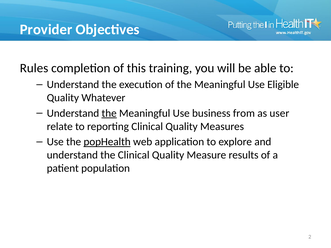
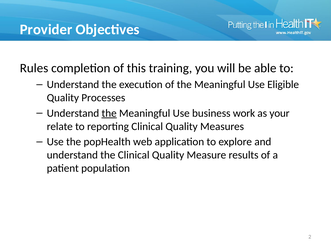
Whatever: Whatever -> Processes
from: from -> work
user: user -> your
popHealth underline: present -> none
